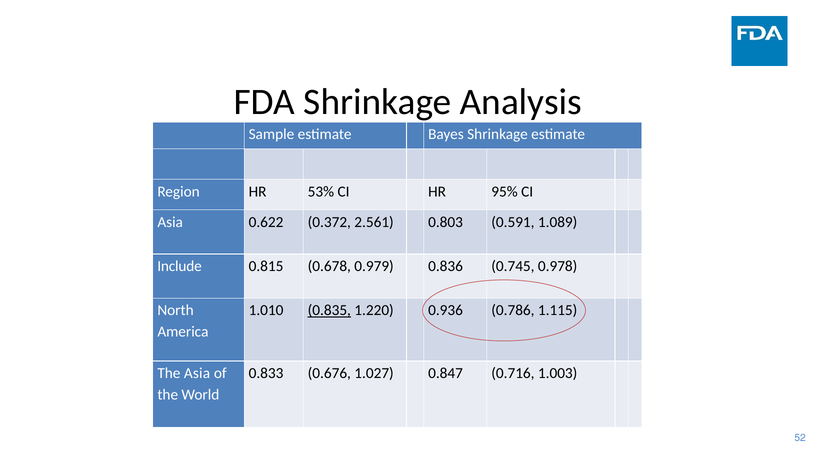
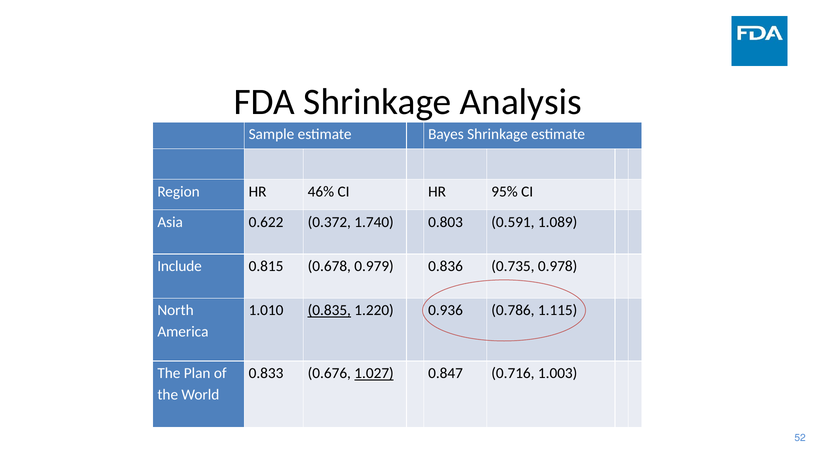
53%: 53% -> 46%
2.561: 2.561 -> 1.740
0.745: 0.745 -> 0.735
The Asia: Asia -> Plan
1.027 underline: none -> present
